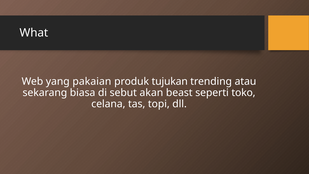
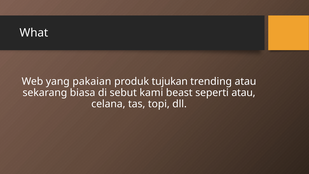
akan: akan -> kami
seperti toko: toko -> atau
